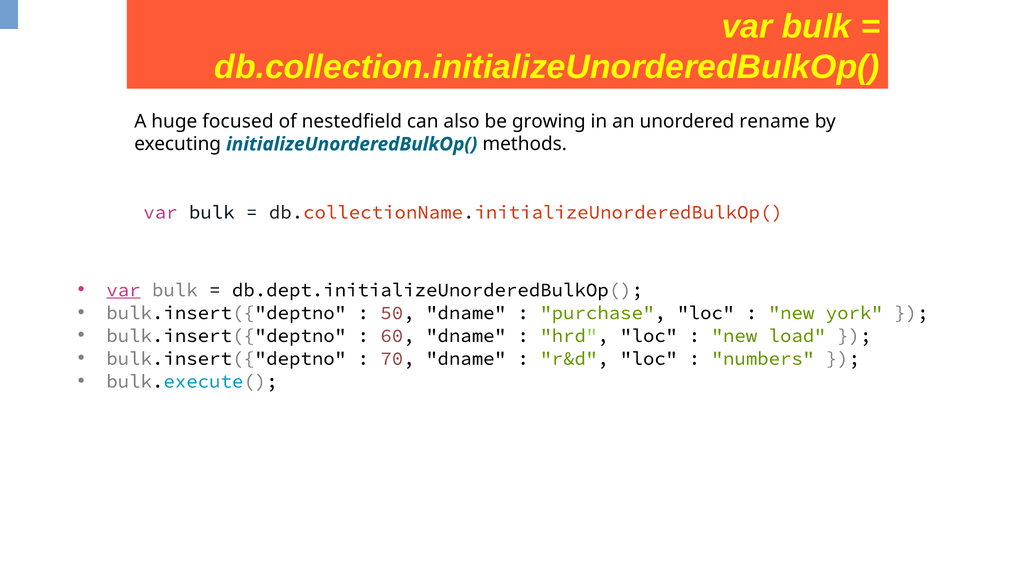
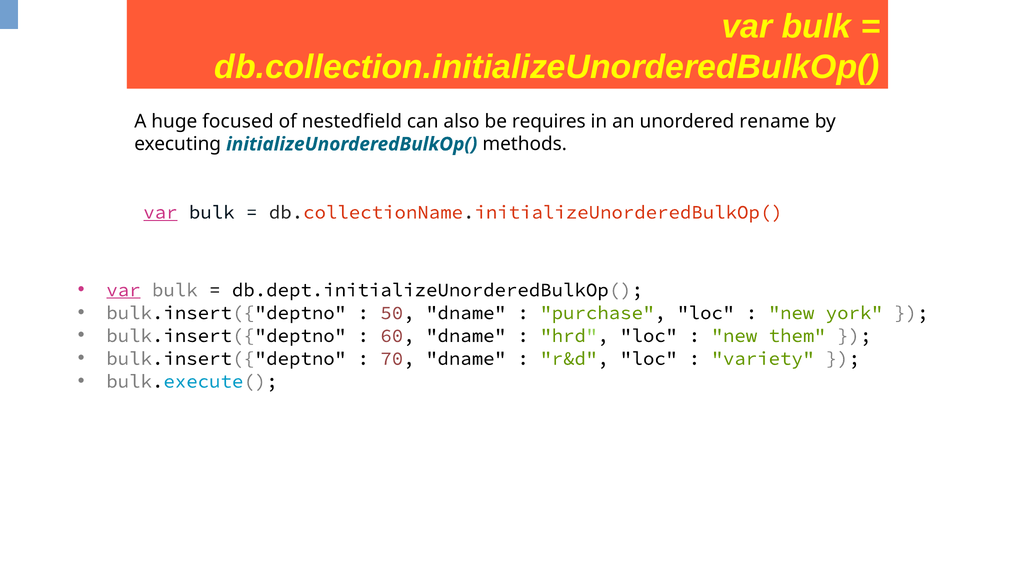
growing: growing -> requires
var at (160, 212) underline: none -> present
load: load -> them
numbers: numbers -> variety
